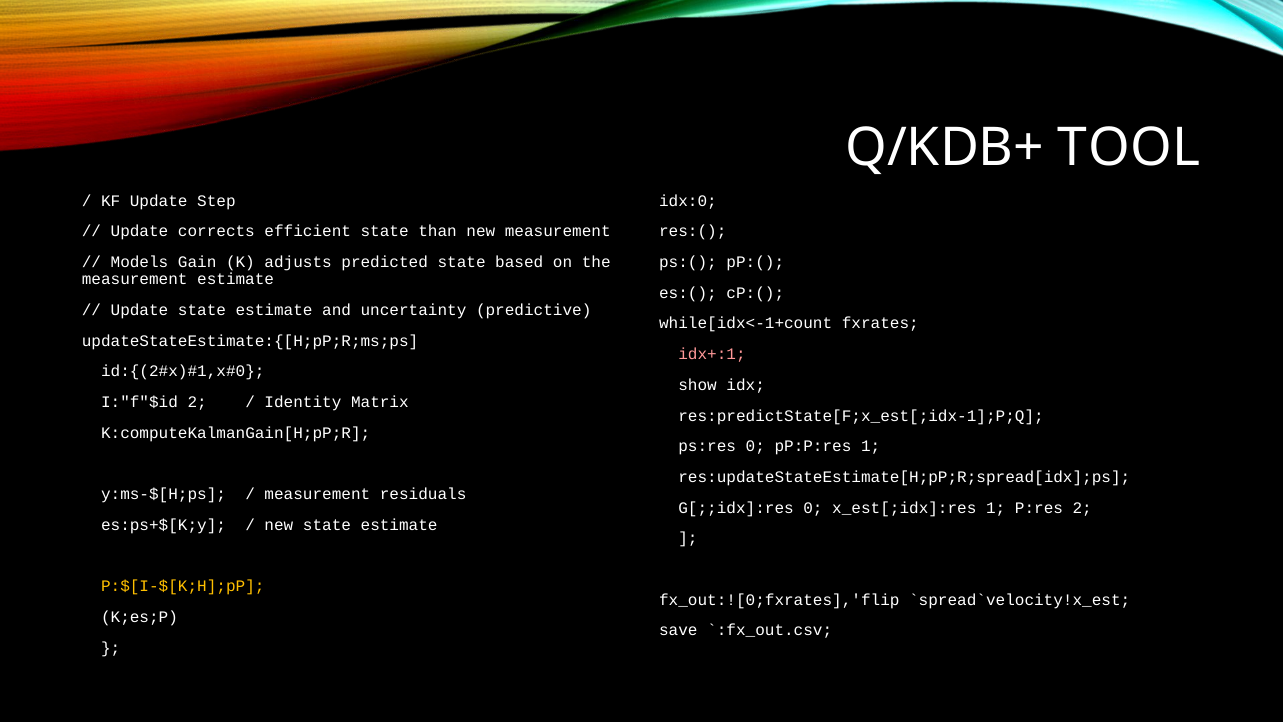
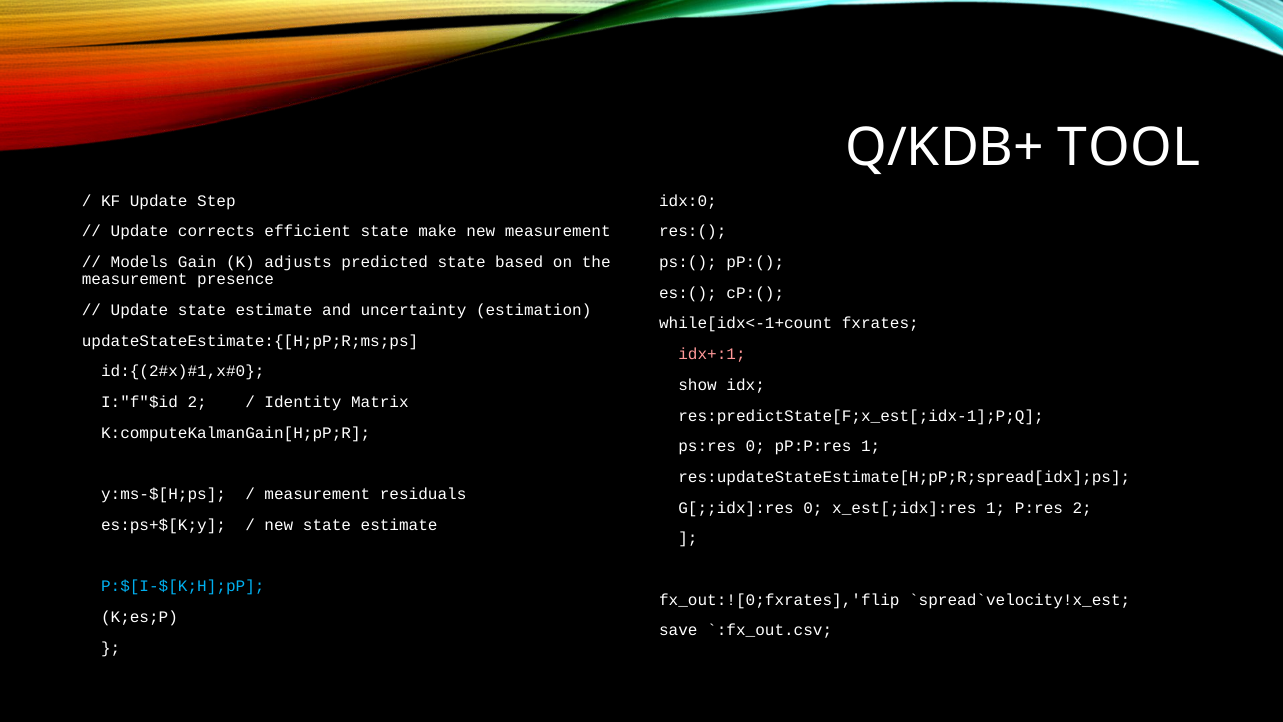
than: than -> make
measurement estimate: estimate -> presence
predictive: predictive -> estimation
P:$[I-$[K;H];pP colour: yellow -> light blue
